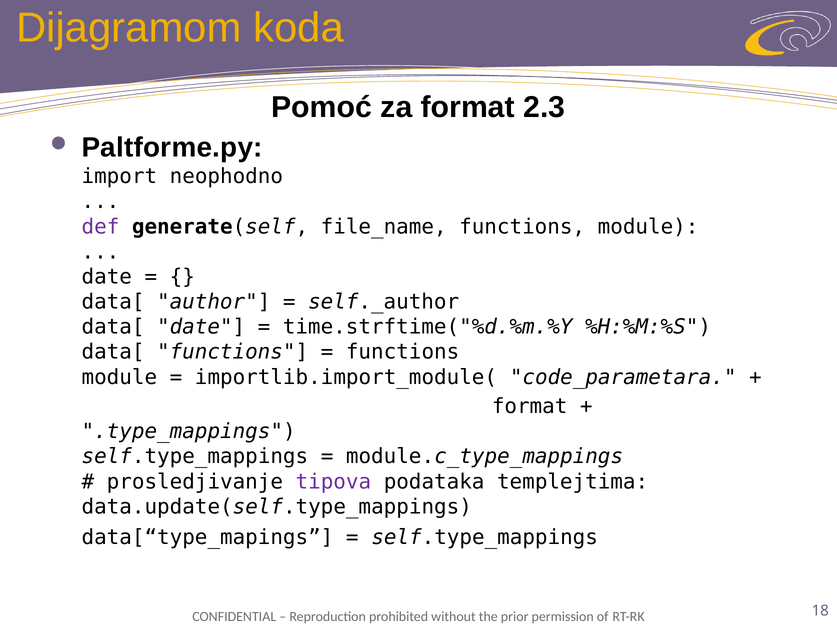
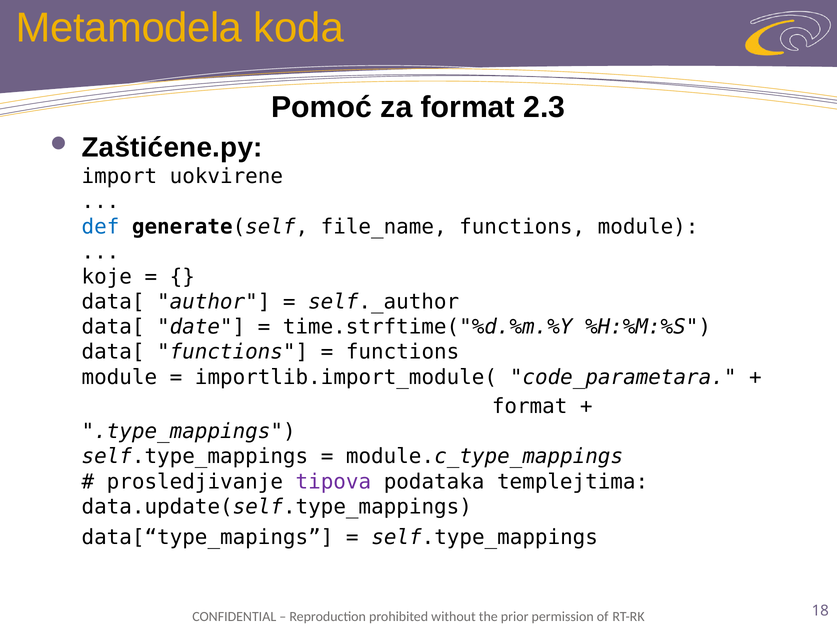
Dijagramom: Dijagramom -> Metamodela
Paltforme.py: Paltforme.py -> Zaštićene.py
neophodno: neophodno -> uokvirene
def colour: purple -> blue
date at (107, 277): date -> koje
